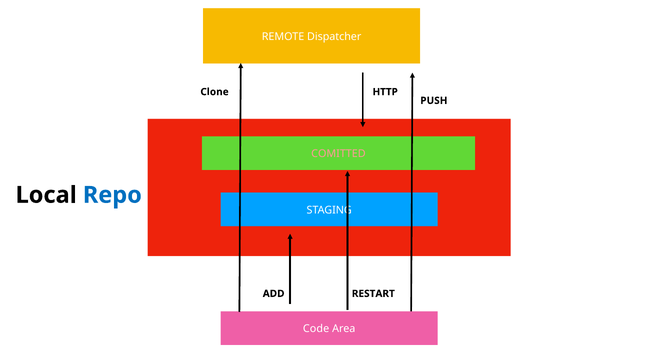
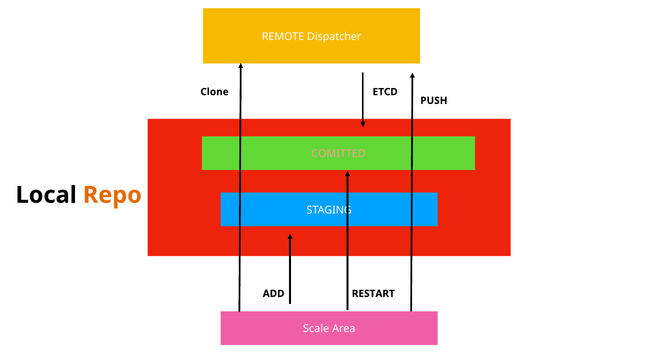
HTTP: HTTP -> ETCD
Repo colour: blue -> orange
Code: Code -> Scale
